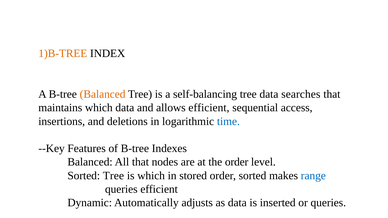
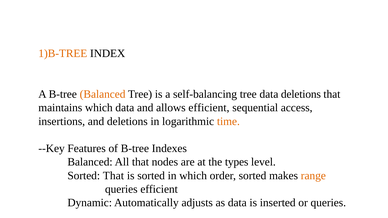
data searches: searches -> deletions
time colour: blue -> orange
the order: order -> types
Sorted Tree: Tree -> That
is which: which -> sorted
in stored: stored -> which
range colour: blue -> orange
